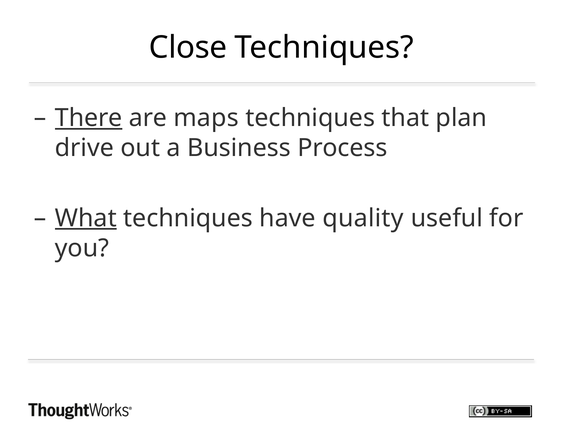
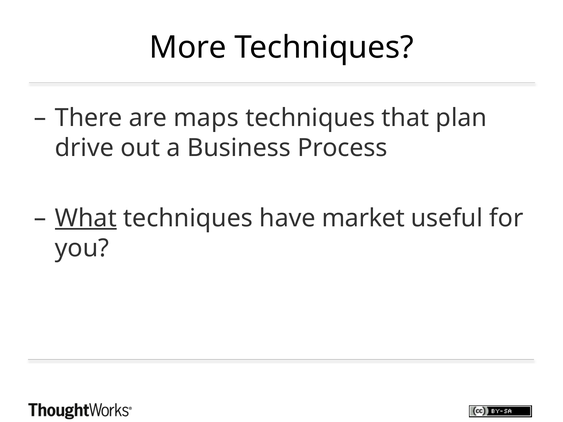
Close: Close -> More
There underline: present -> none
quality: quality -> market
